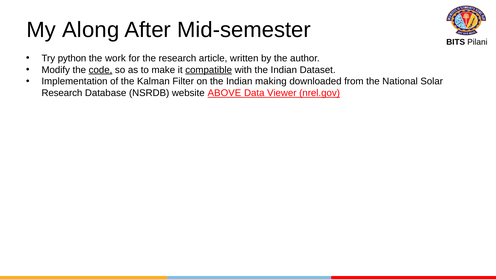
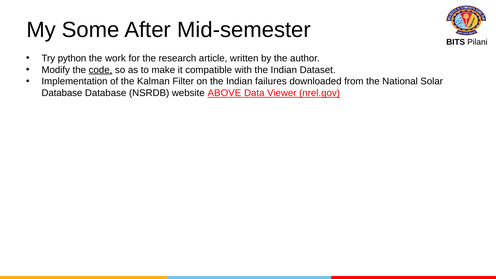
Along: Along -> Some
compatible underline: present -> none
making: making -> failures
Research at (62, 93): Research -> Database
